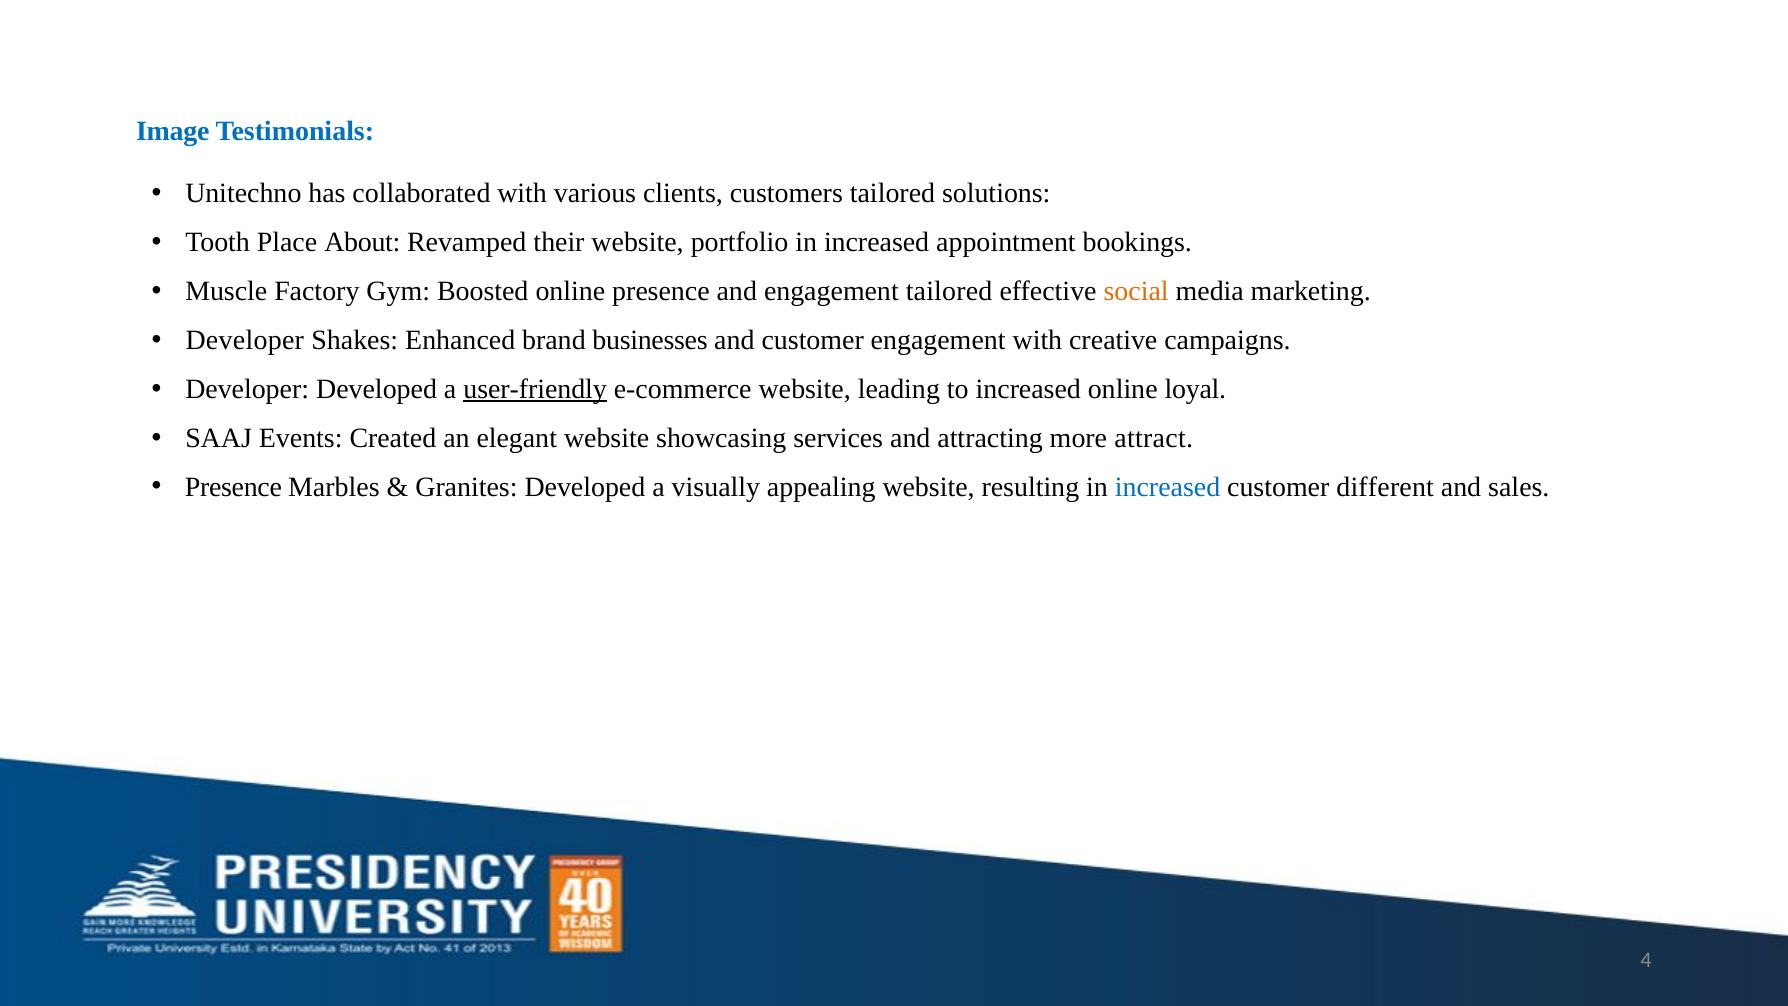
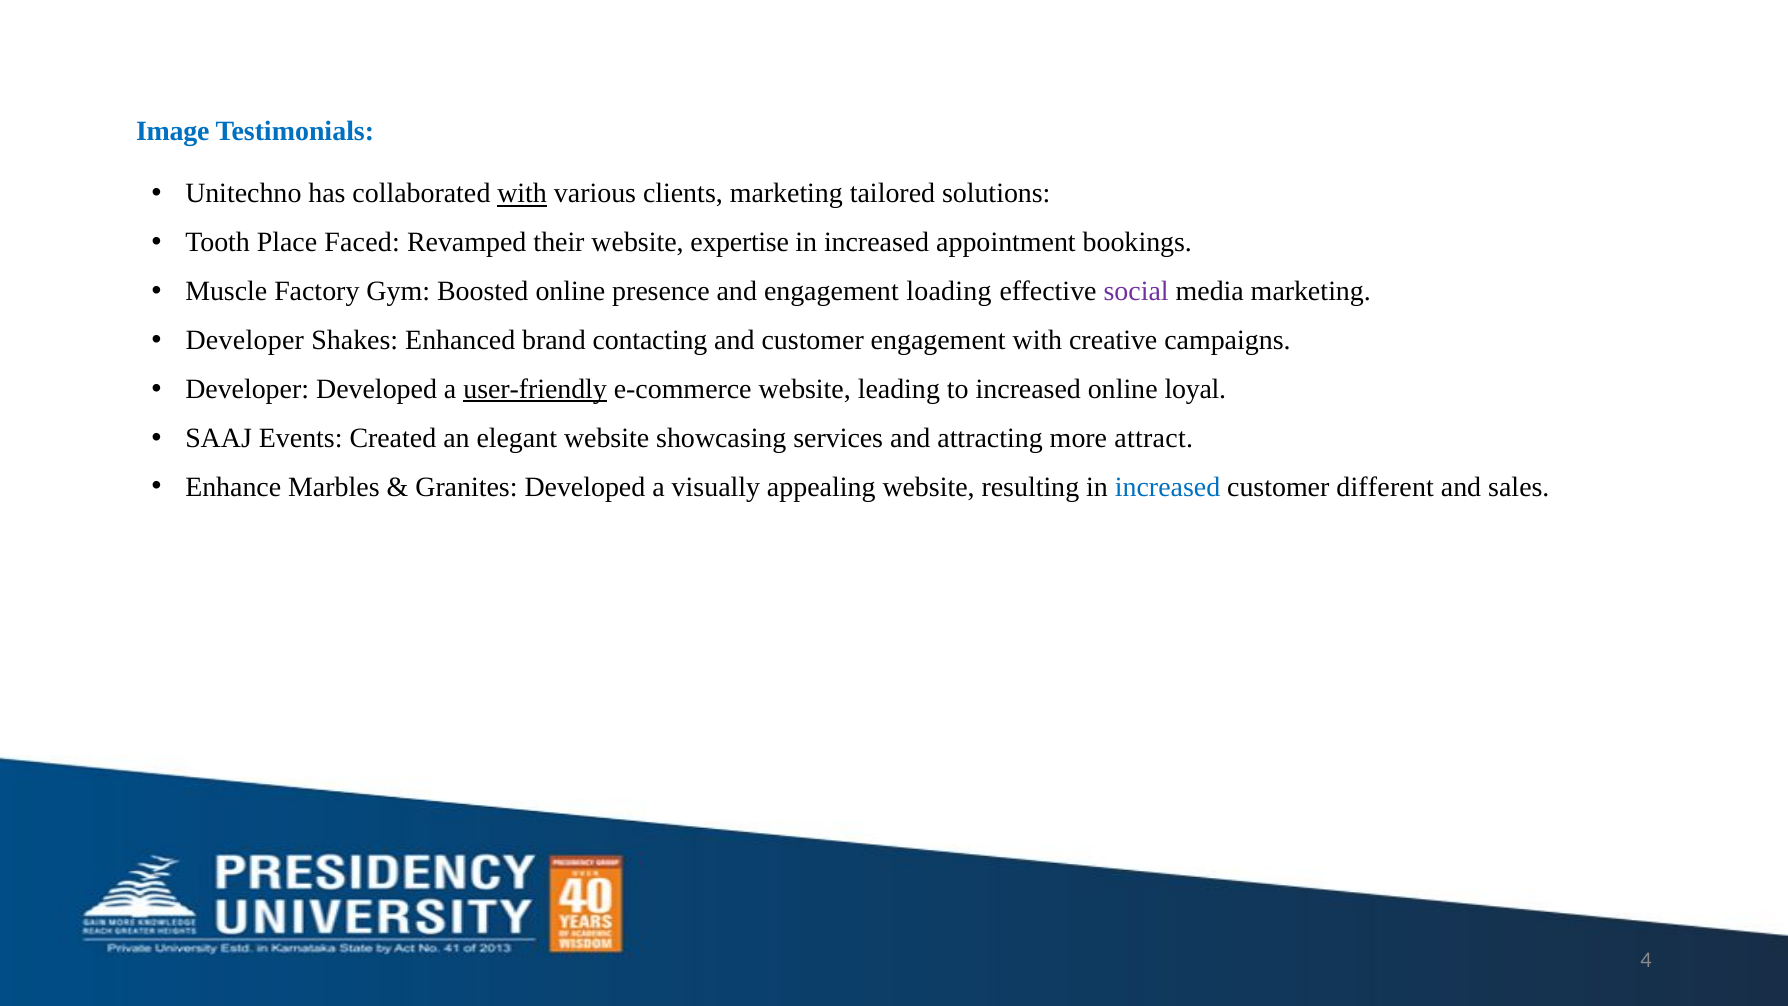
with at (522, 194) underline: none -> present
clients customers: customers -> marketing
About: About -> Faced
portfolio: portfolio -> expertise
engagement tailored: tailored -> loading
social colour: orange -> purple
businesses: businesses -> contacting
Presence at (233, 487): Presence -> Enhance
